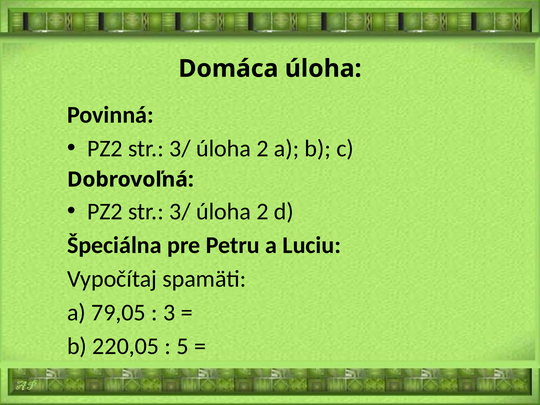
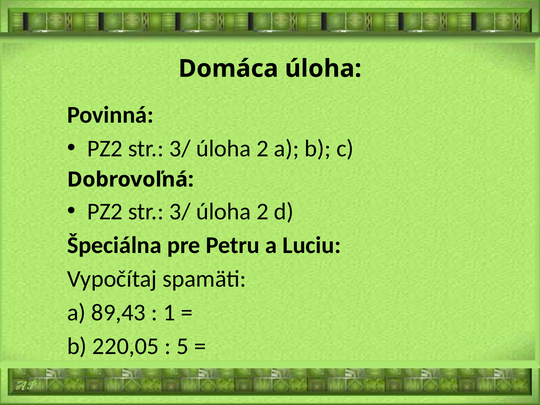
79,05: 79,05 -> 89,43
3: 3 -> 1
